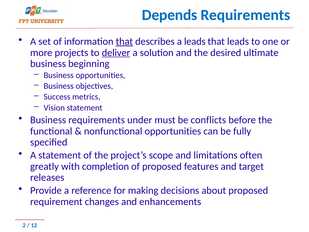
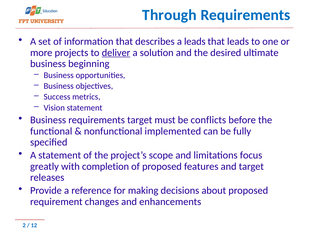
Depends: Depends -> Through
that at (124, 41) underline: present -> none
requirements under: under -> target
nonfunctional opportunities: opportunities -> implemented
often: often -> focus
